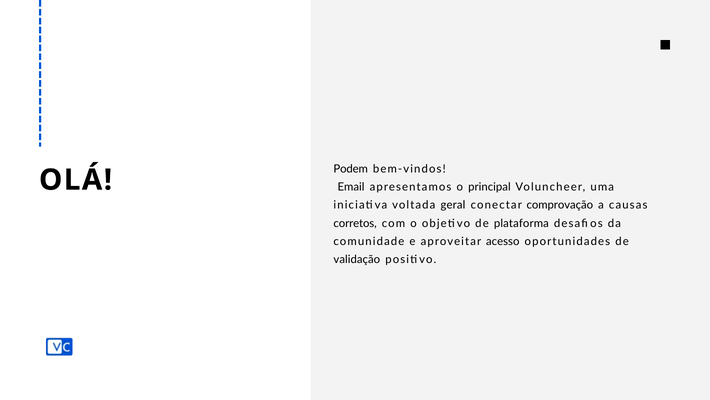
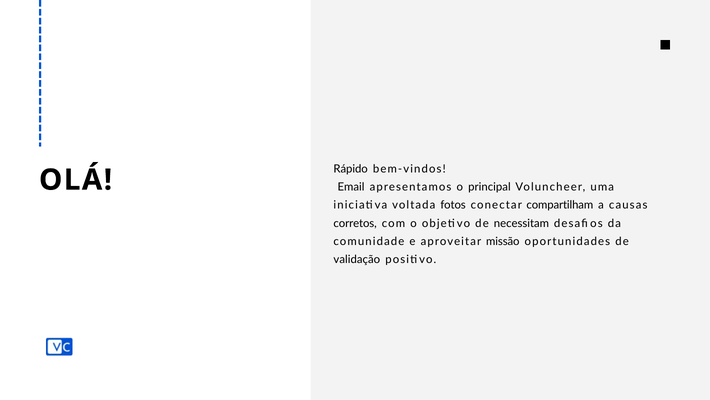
Podem: Podem -> Rápido
geral: geral -> fotos
comprovação: comprovação -> compartilham
plataforma: plataforma -> necessitam
acesso: acesso -> missão
